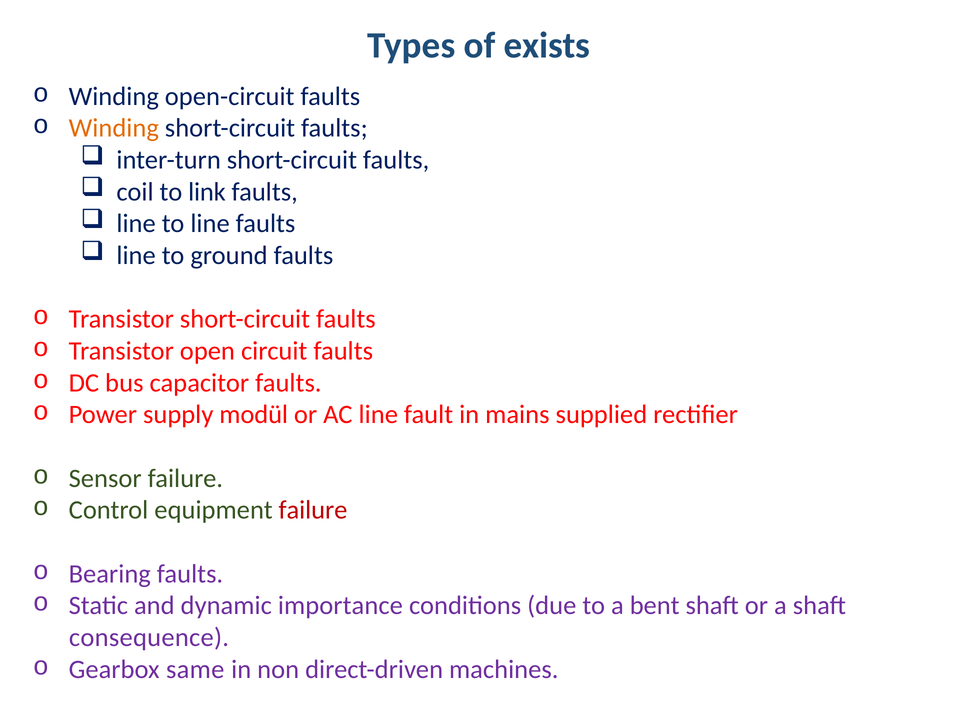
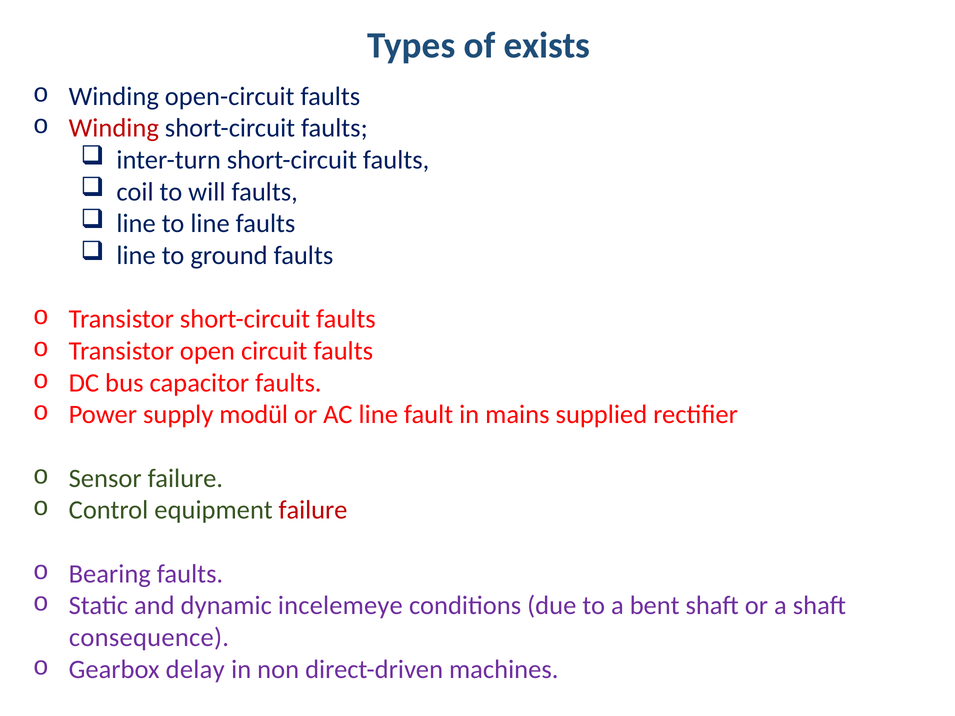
Winding at (114, 128) colour: orange -> red
link: link -> will
importance: importance -> incelemeye
same: same -> delay
